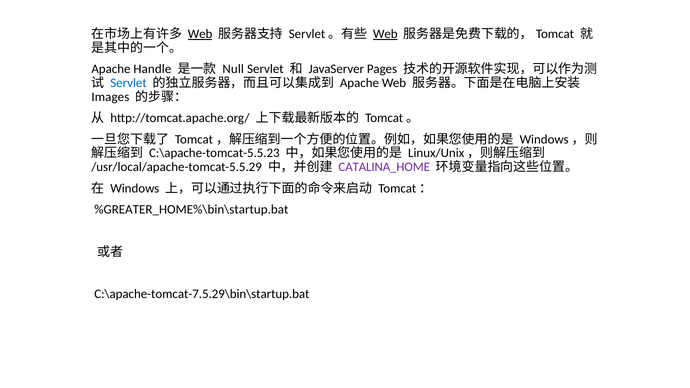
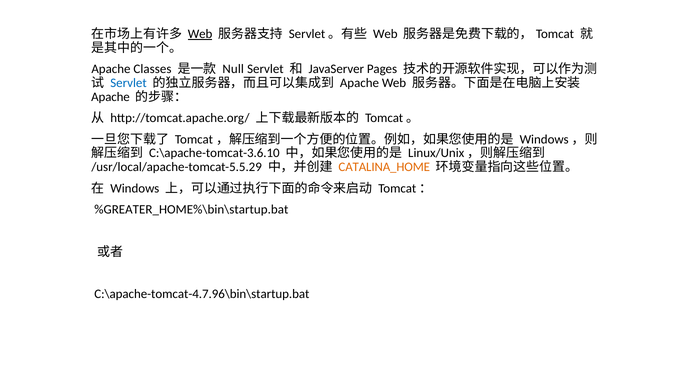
Web at (385, 34) underline: present -> none
Handle: Handle -> Classes
Images at (110, 97): Images -> Apache
C:\apache-tomcat-5.5.23: C:\apache-tomcat-5.5.23 -> C:\apache-tomcat-3.6.10
CATALINA_HOME colour: purple -> orange
C:\apache-tomcat-7.5.29\bin\startup.bat: C:\apache-tomcat-7.5.29\bin\startup.bat -> C:\apache-tomcat-4.7.96\bin\startup.bat
